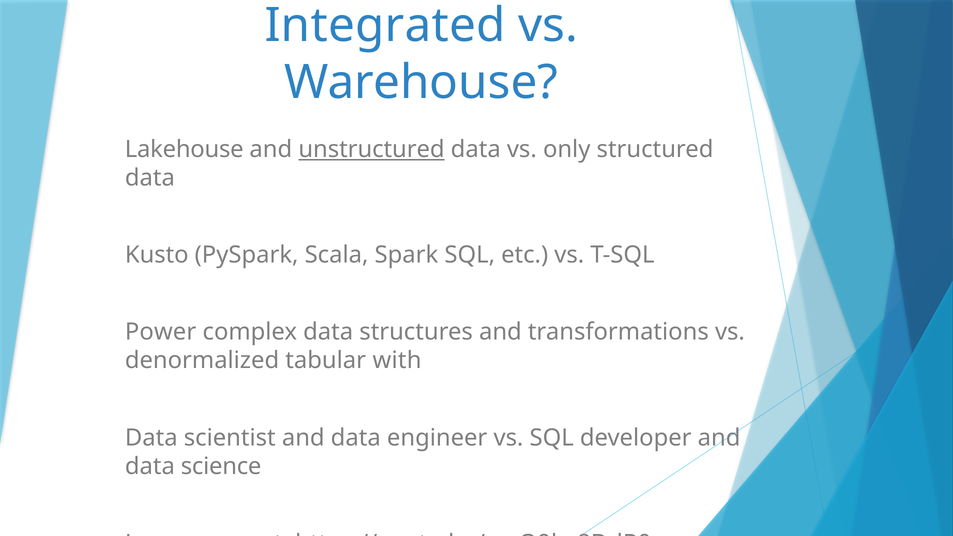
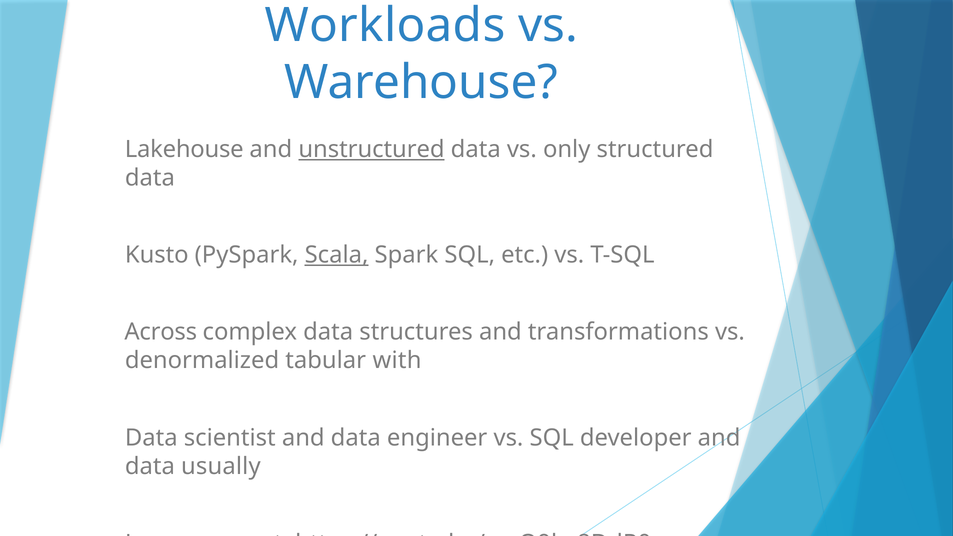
Integrated: Integrated -> Workloads
Scala underline: none -> present
Power: Power -> Across
science: science -> usually
